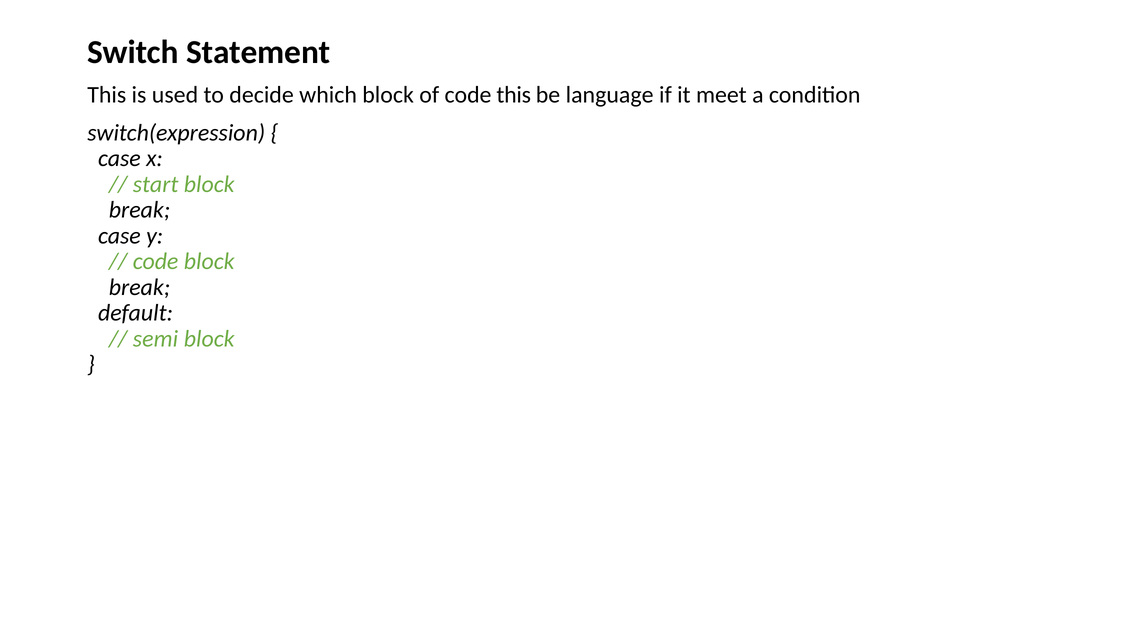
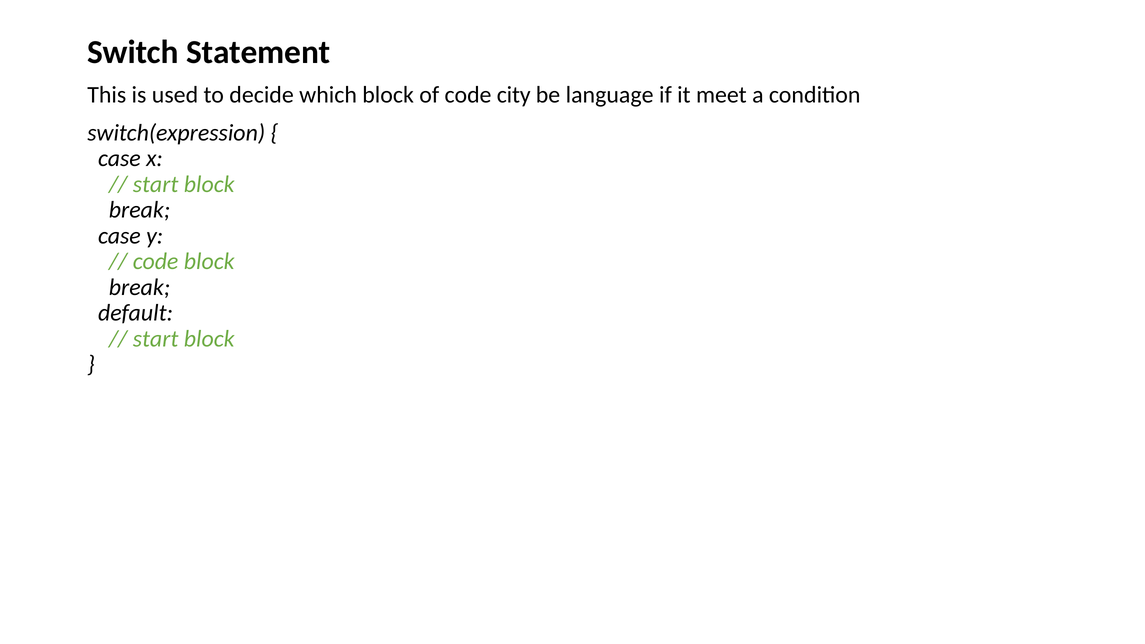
code this: this -> city
semi at (155, 339): semi -> start
